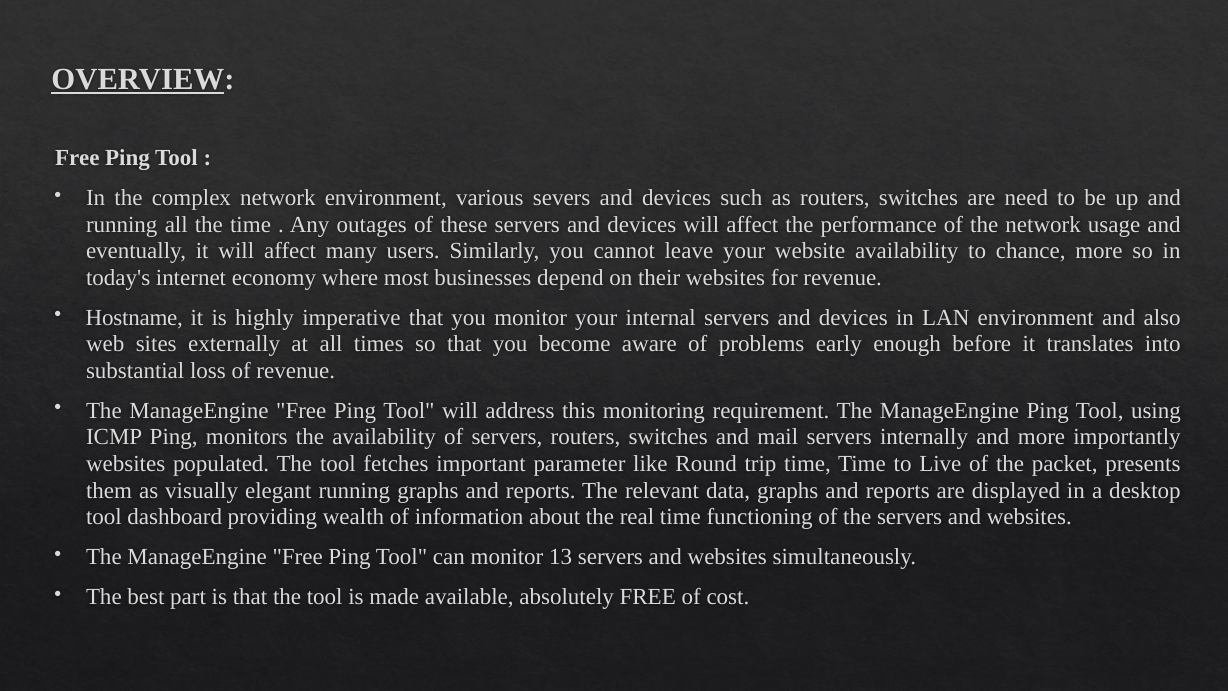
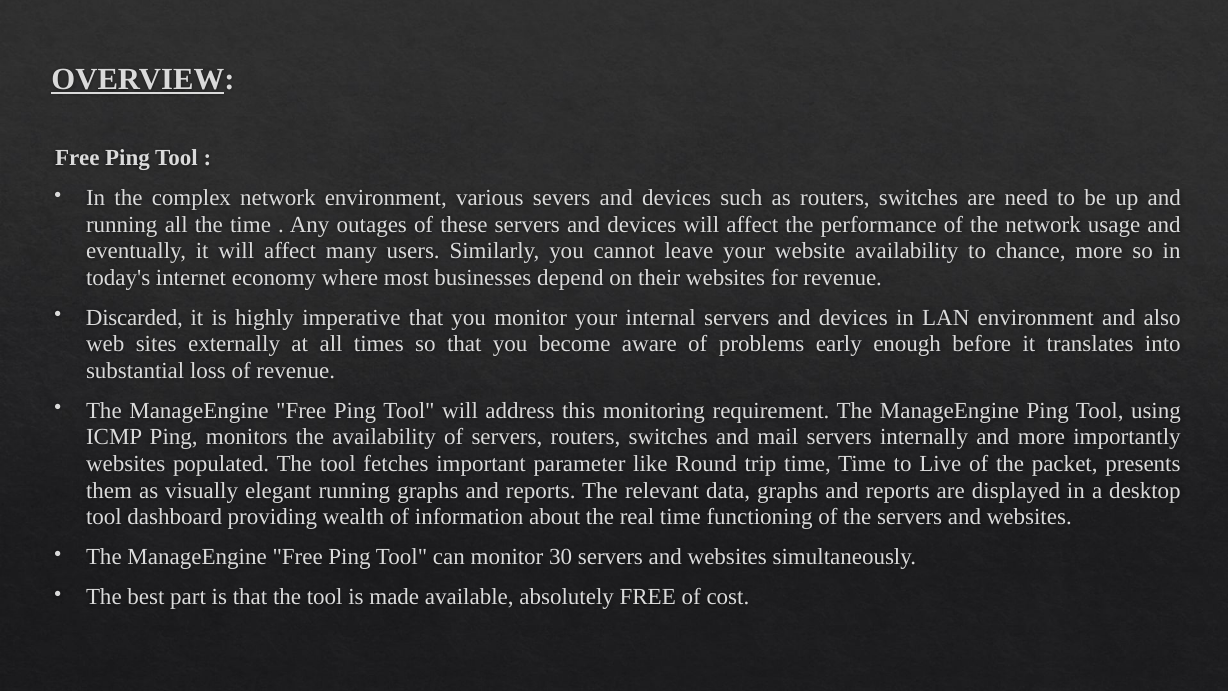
Hostname: Hostname -> Discarded
13: 13 -> 30
